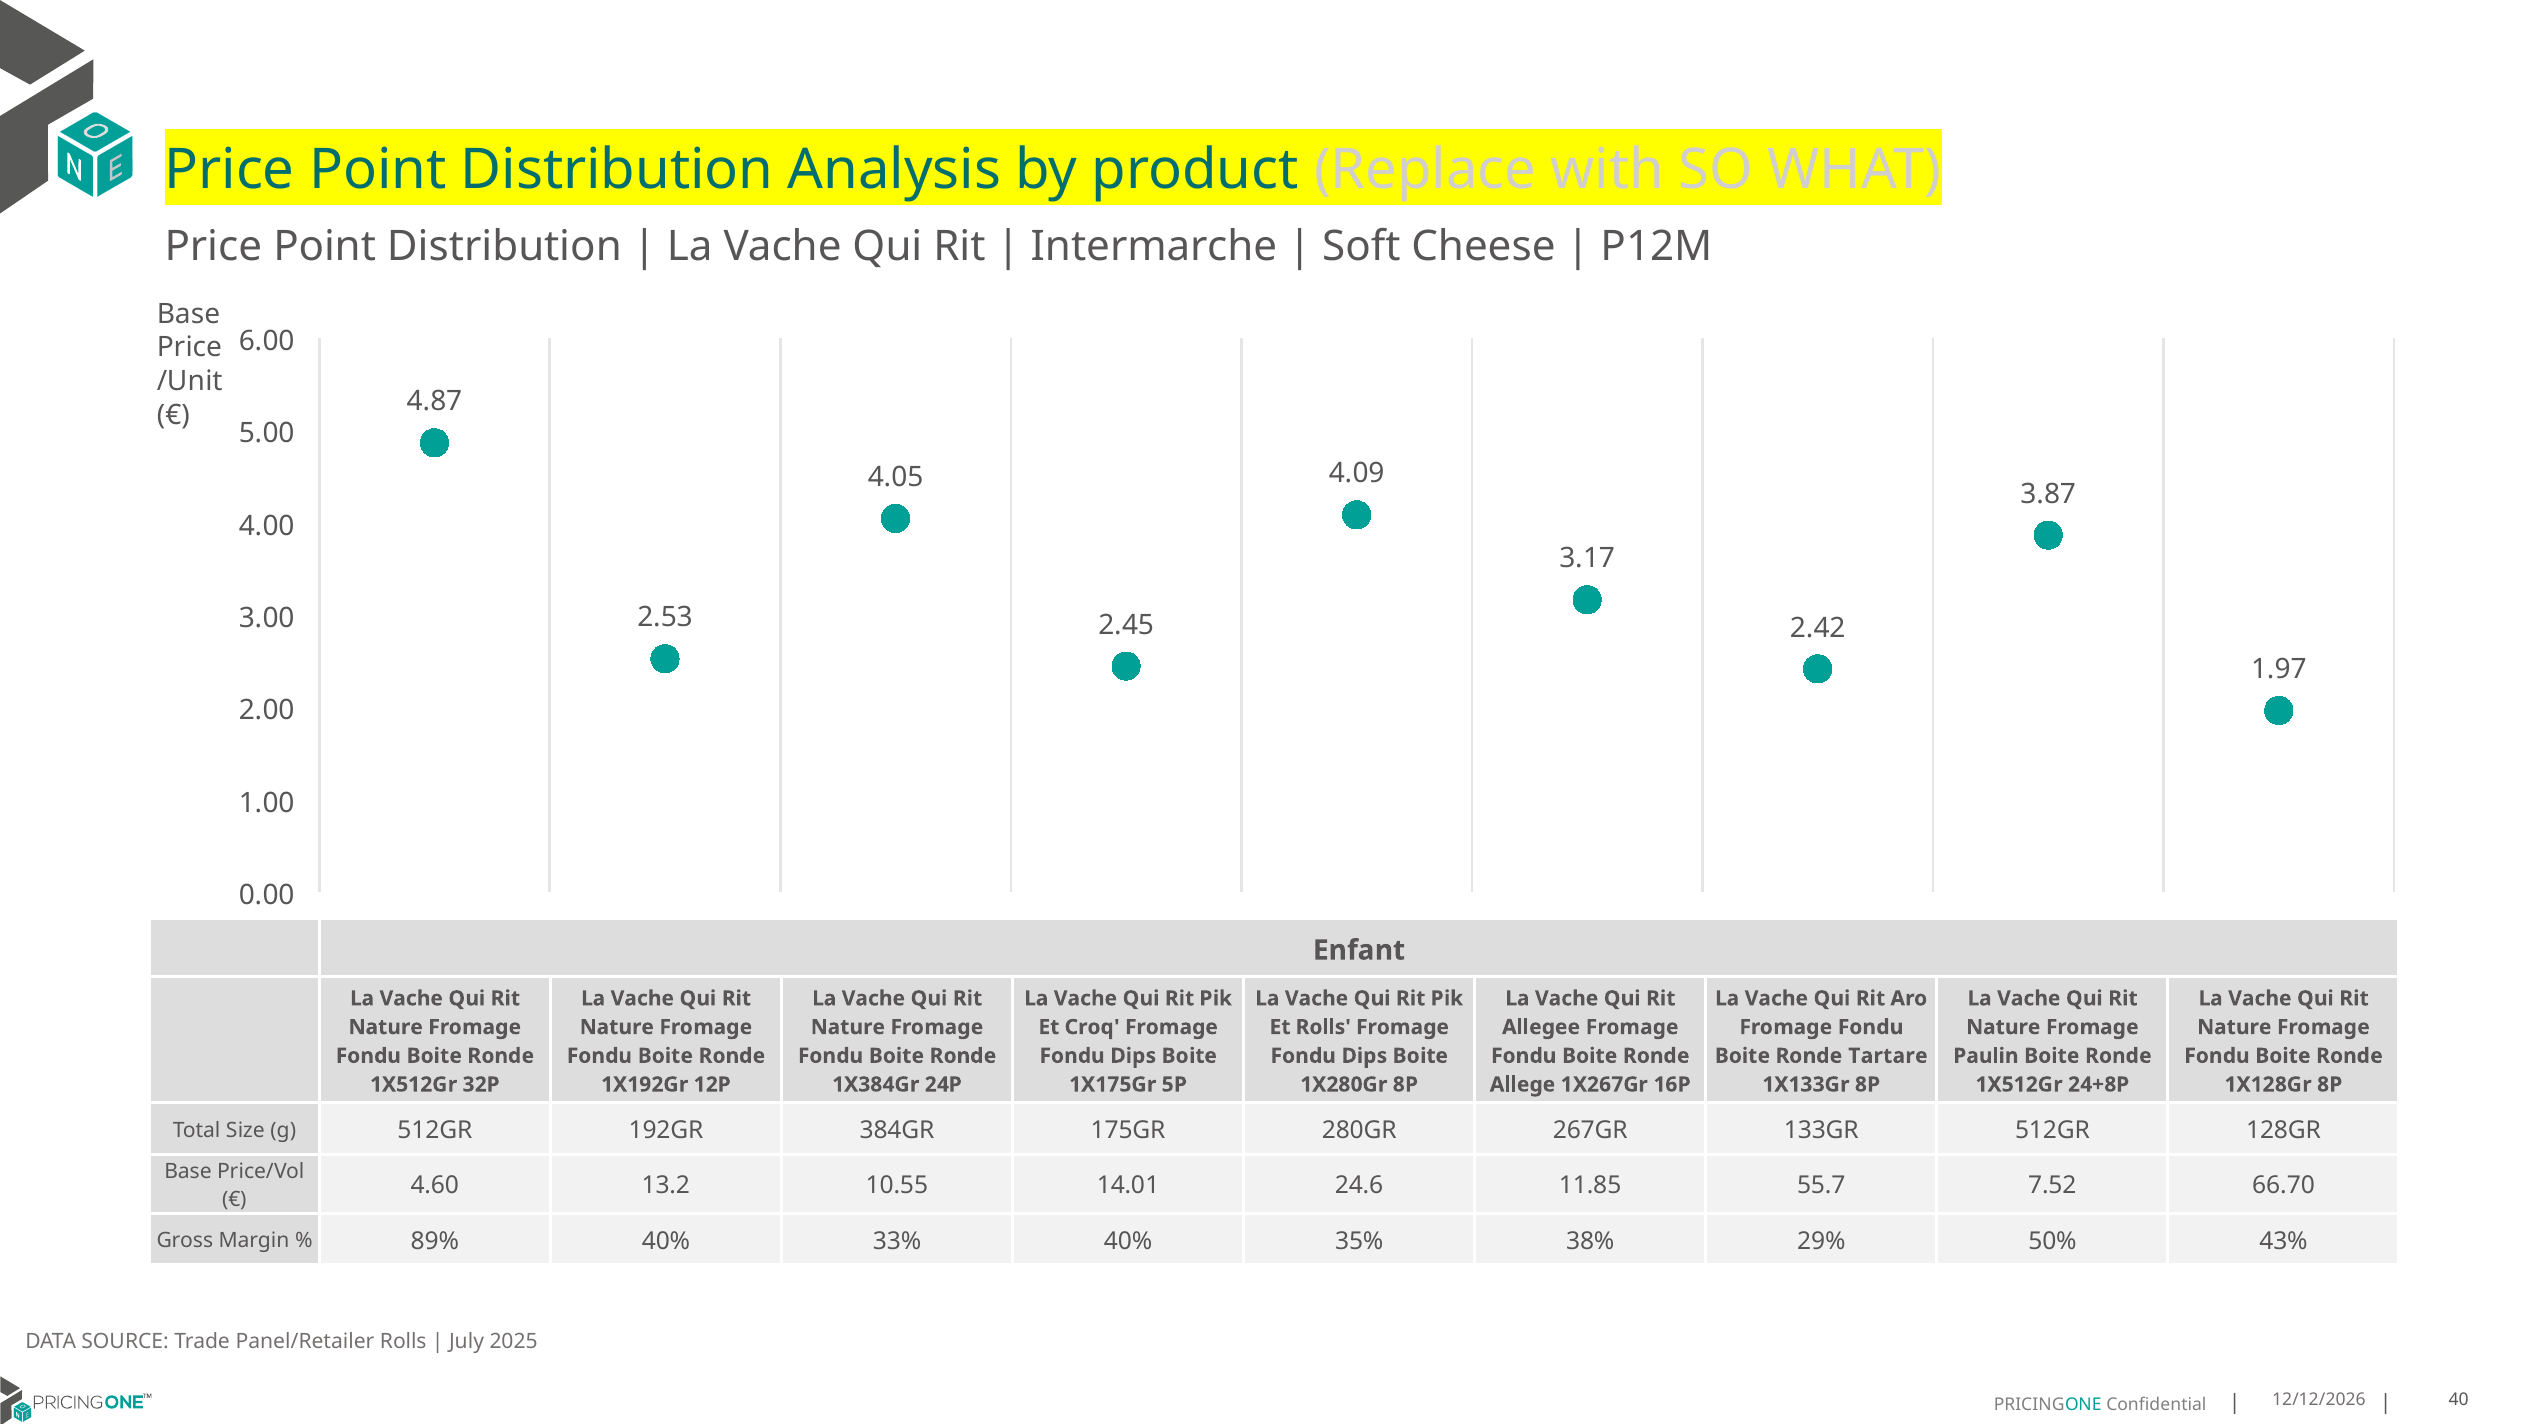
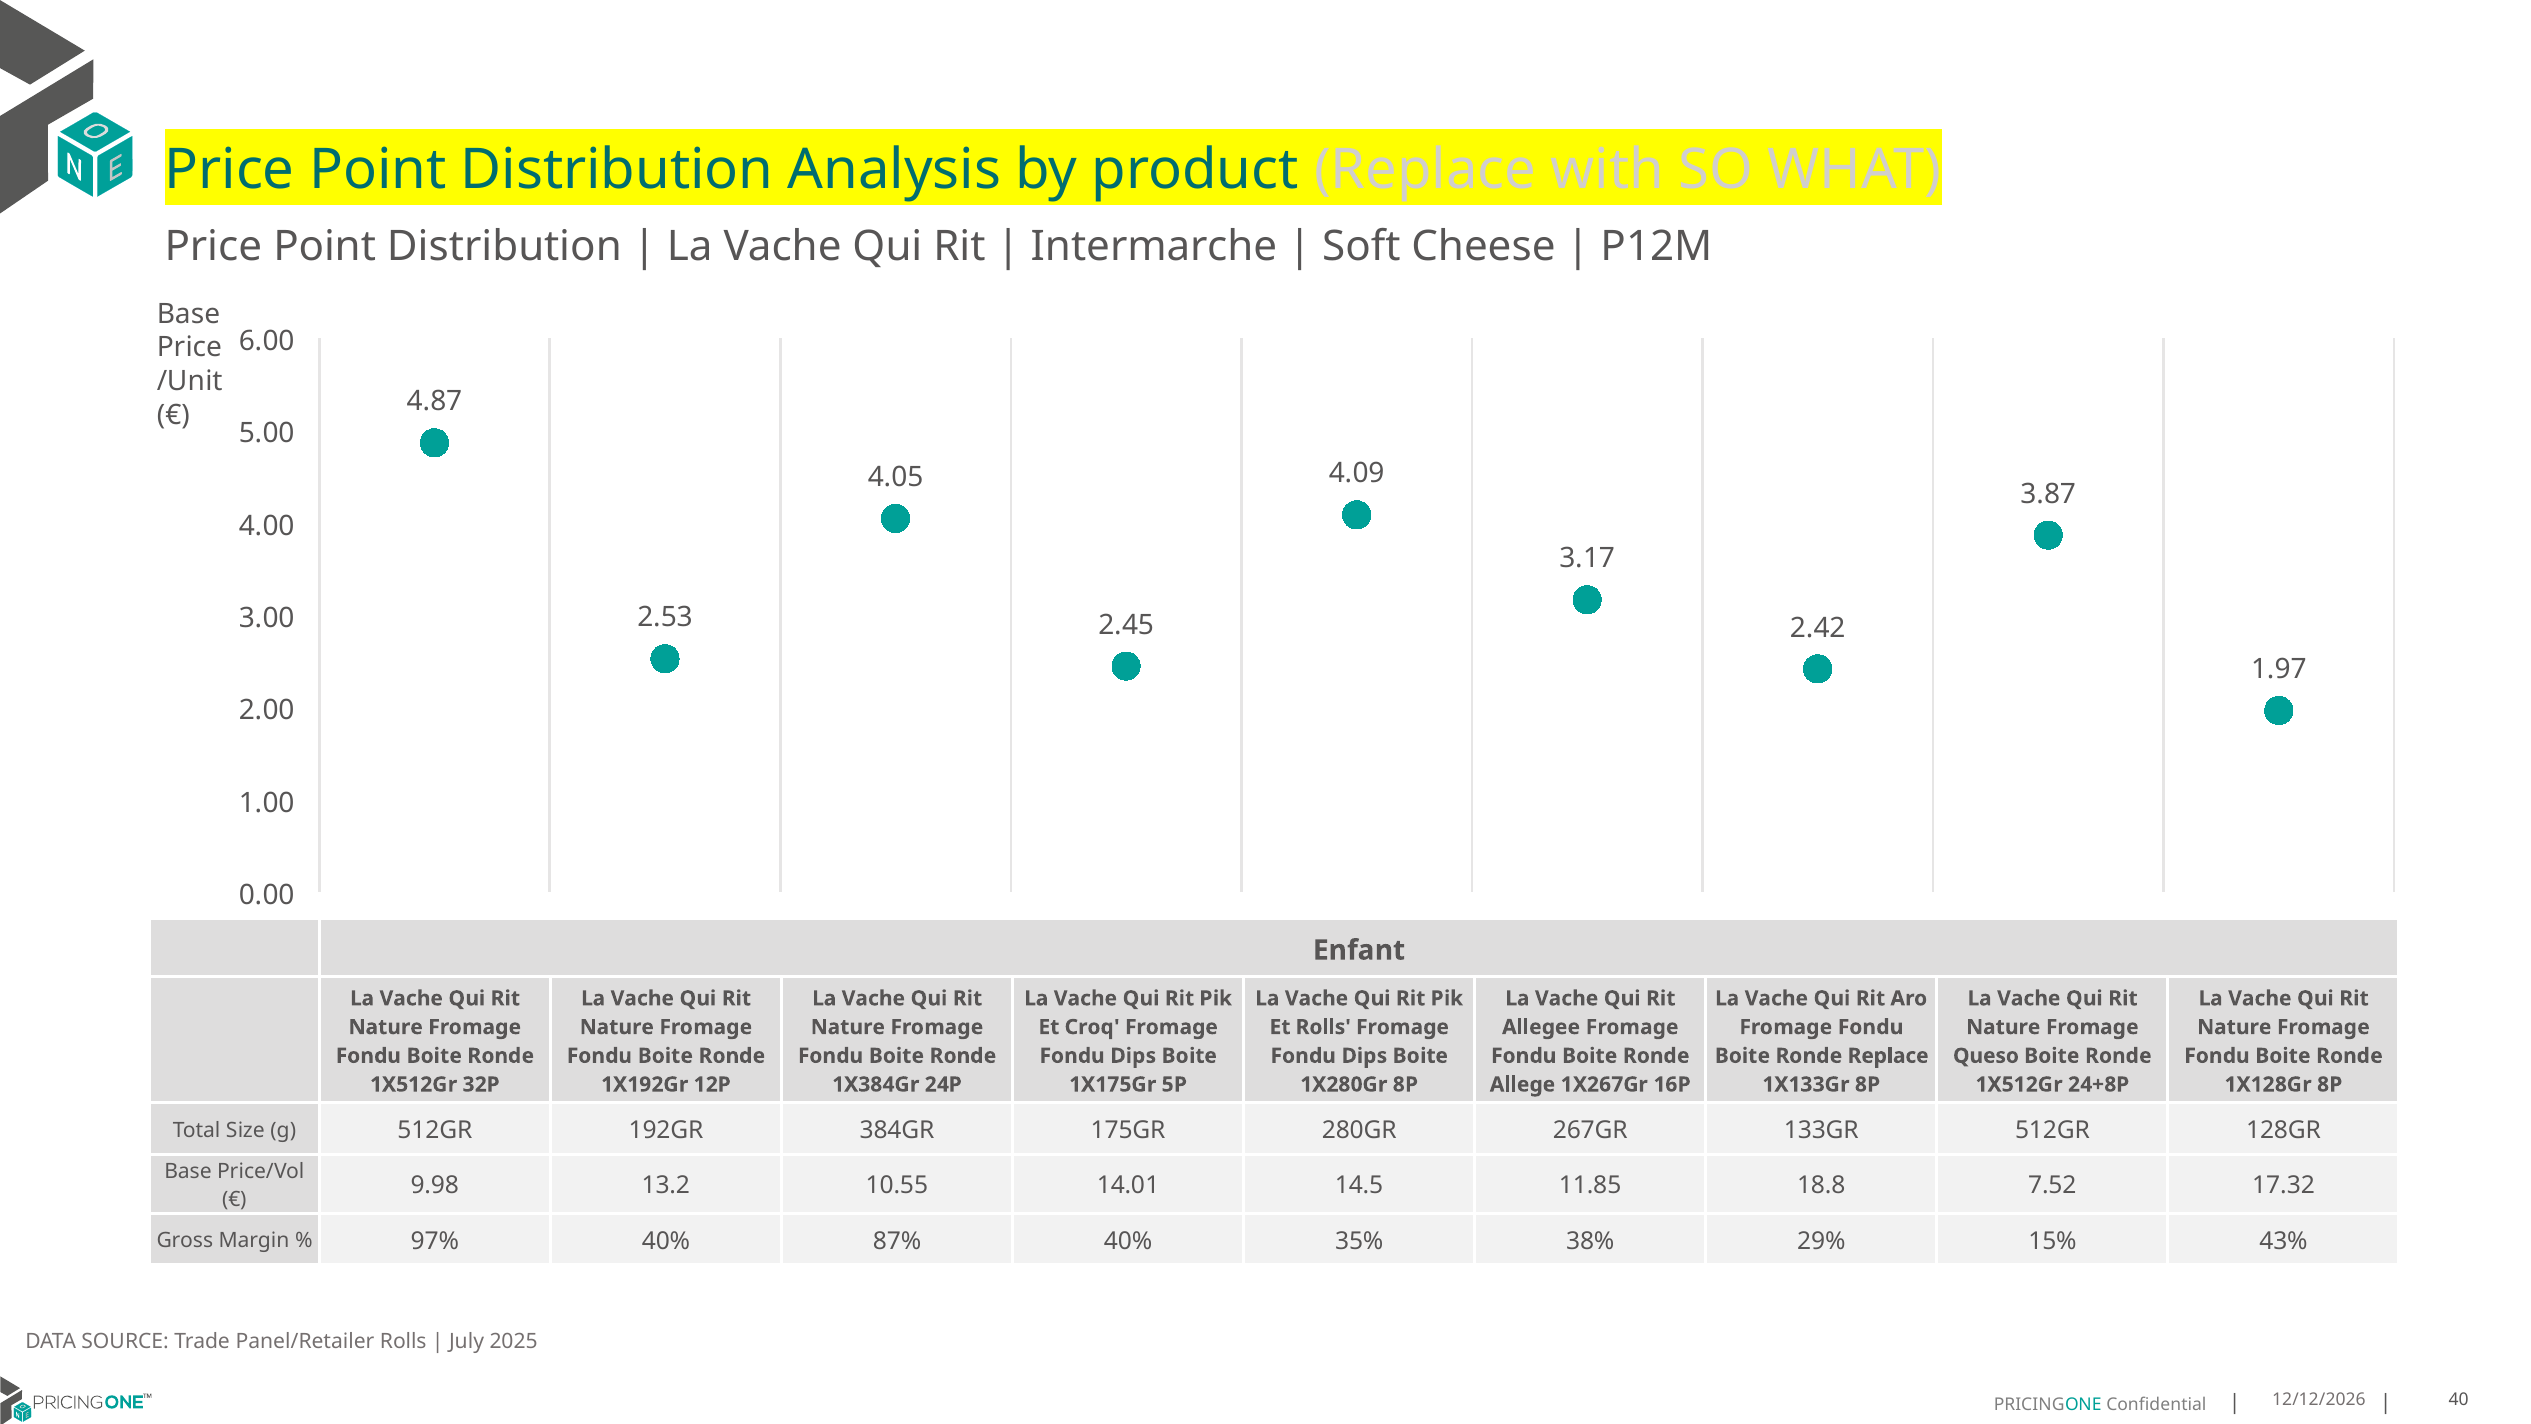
Ronde Tartare: Tartare -> Replace
Paulin: Paulin -> Queso
4.60: 4.60 -> 9.98
24.6: 24.6 -> 14.5
55.7: 55.7 -> 18.8
66.70: 66.70 -> 17.32
89%: 89% -> 97%
33%: 33% -> 87%
50%: 50% -> 15%
